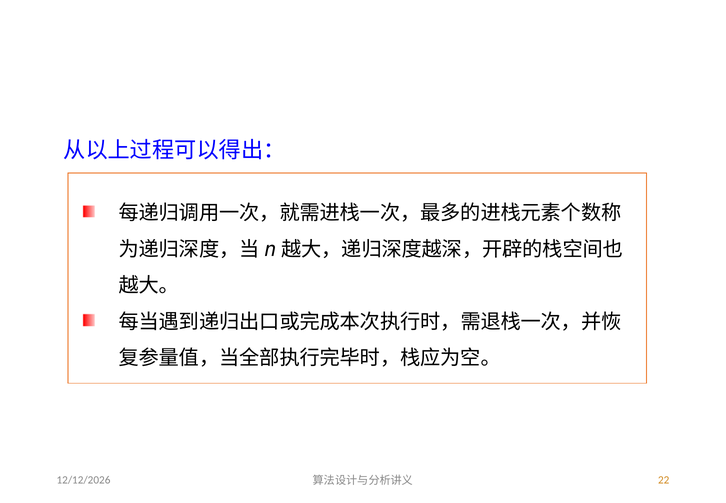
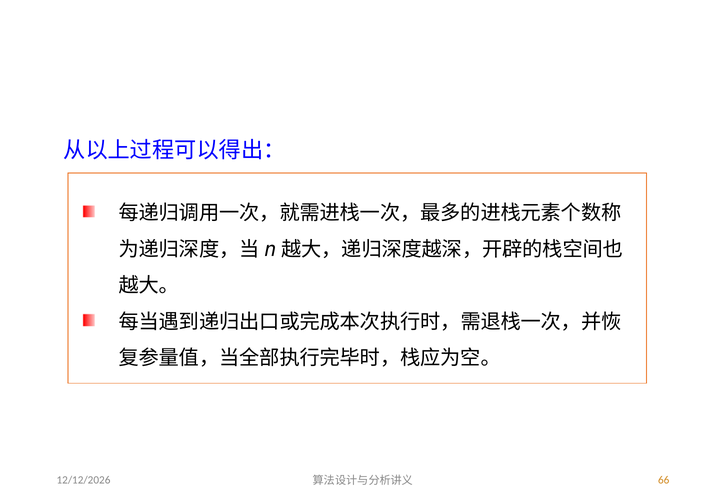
22: 22 -> 66
